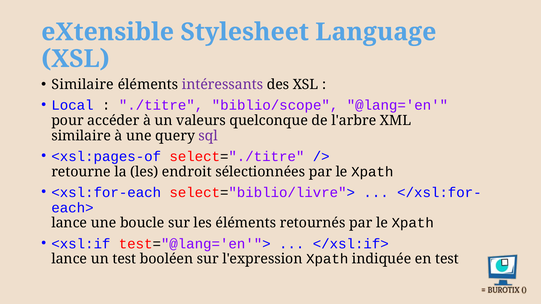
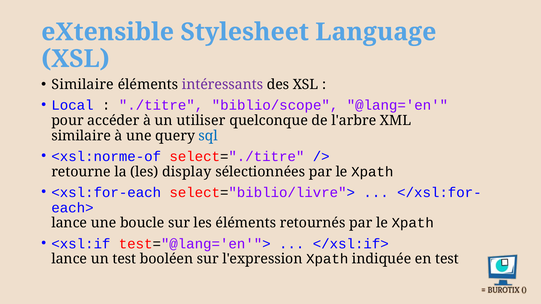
valeurs: valeurs -> utiliser
sql colour: purple -> blue
<xsl:pages-of: <xsl:pages-of -> <xsl:norme-of
endroit: endroit -> display
